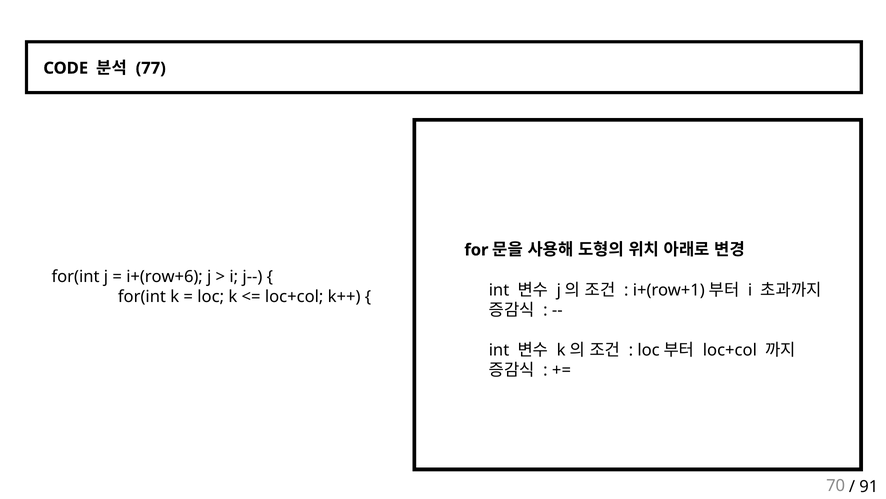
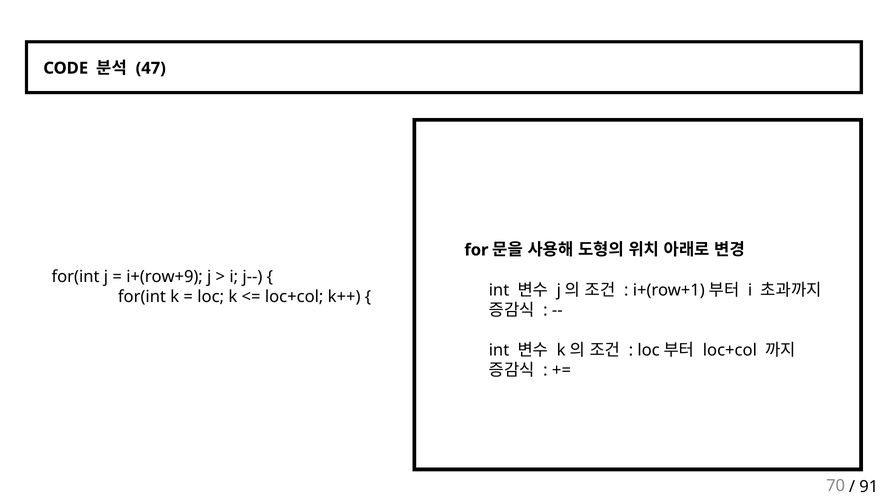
77: 77 -> 47
i+(row+6: i+(row+6 -> i+(row+9
